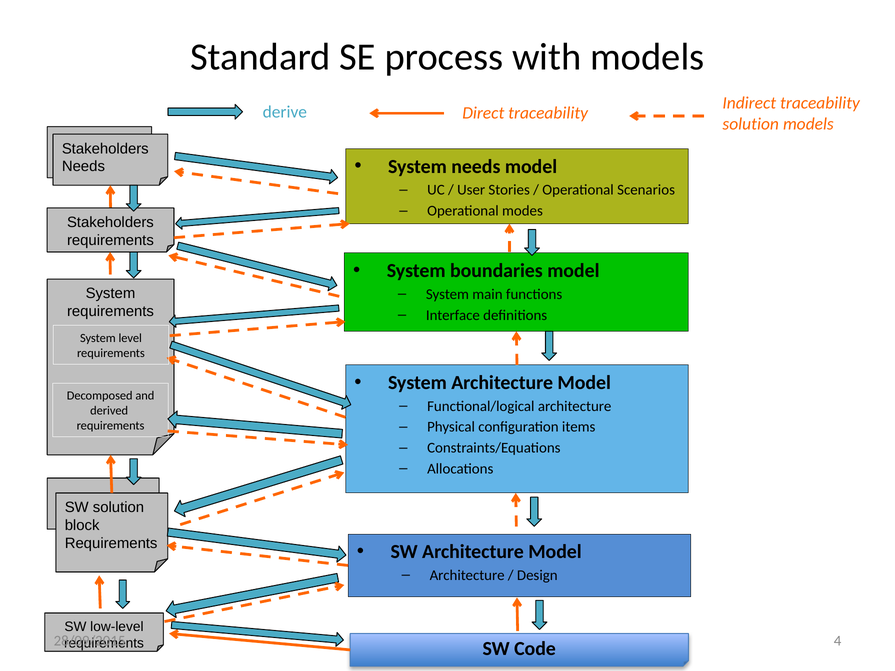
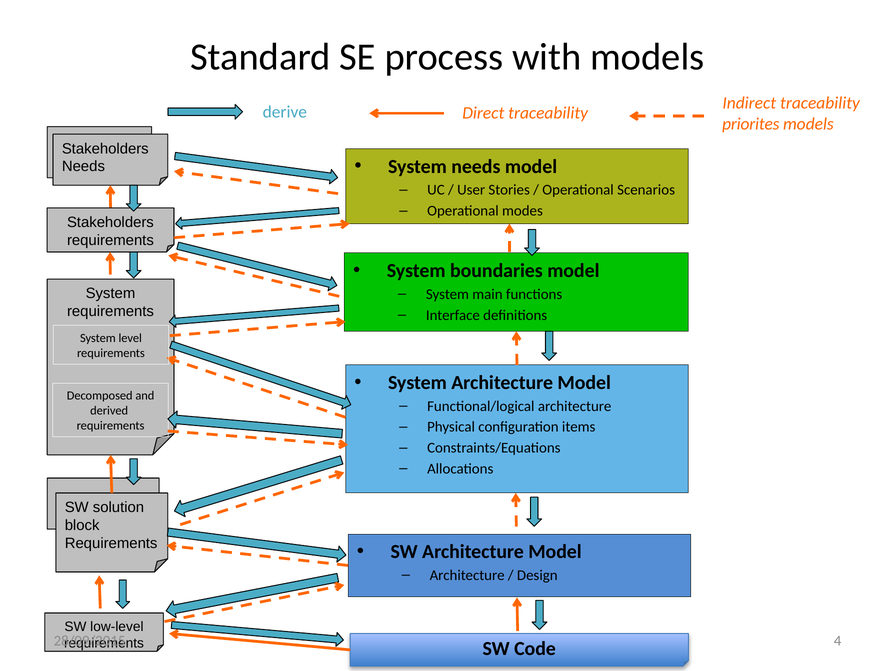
solution at (751, 124): solution -> priorites
